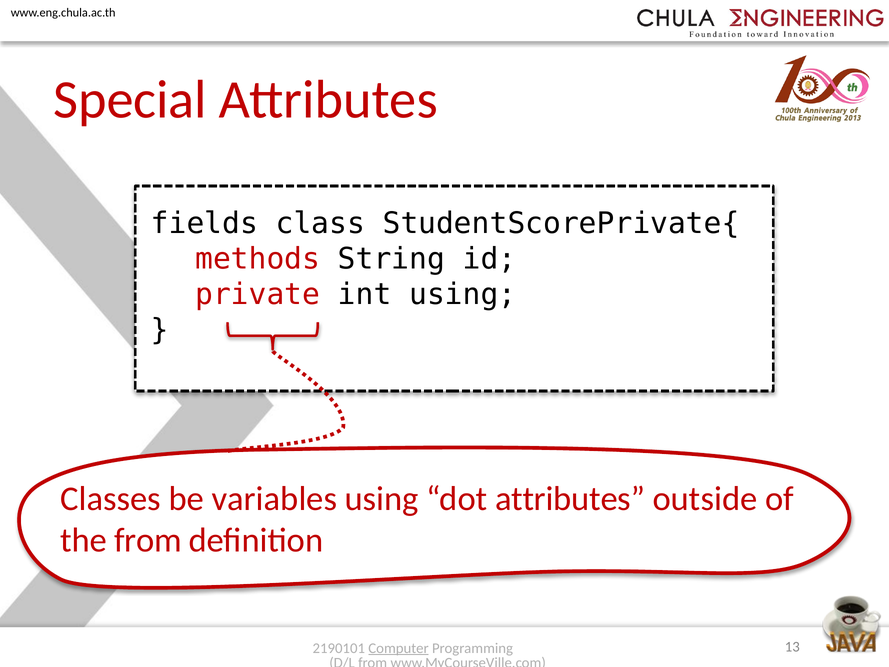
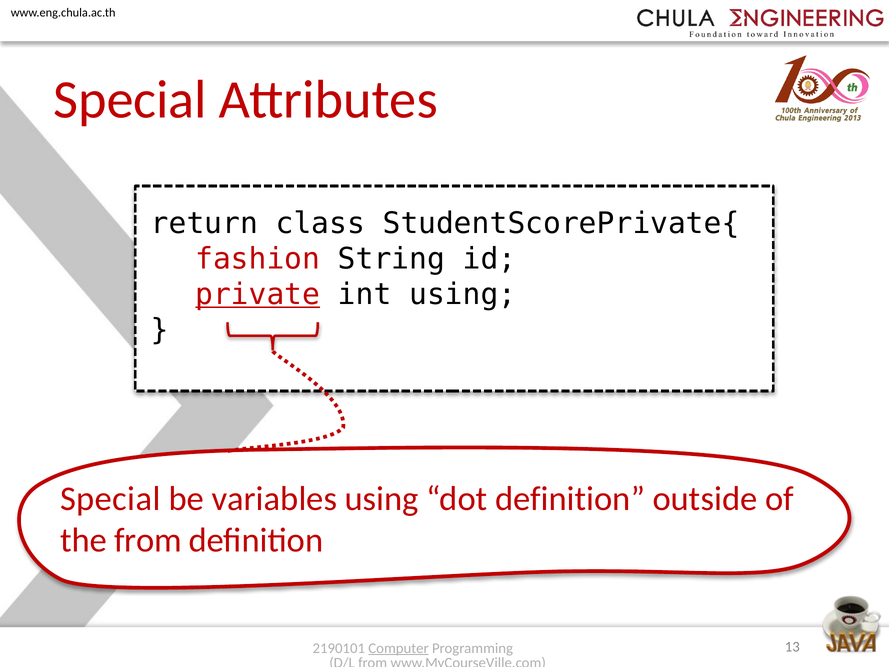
fields: fields -> return
methods: methods -> fashion
private underline: none -> present
Classes at (111, 499): Classes -> Special
dot attributes: attributes -> definition
